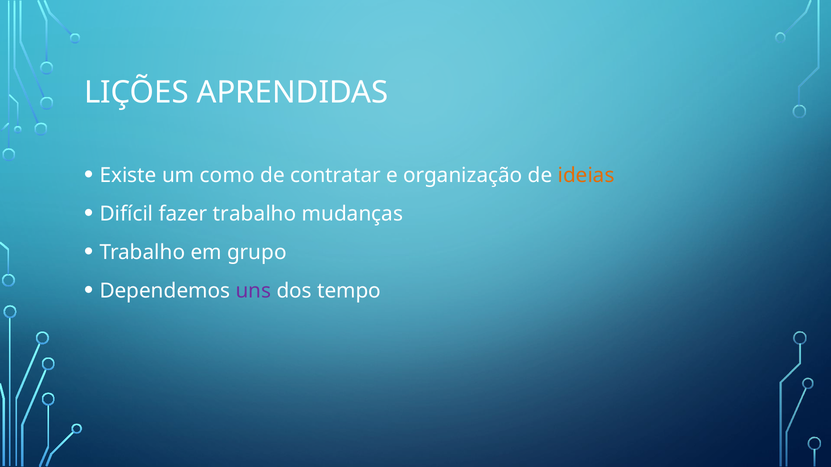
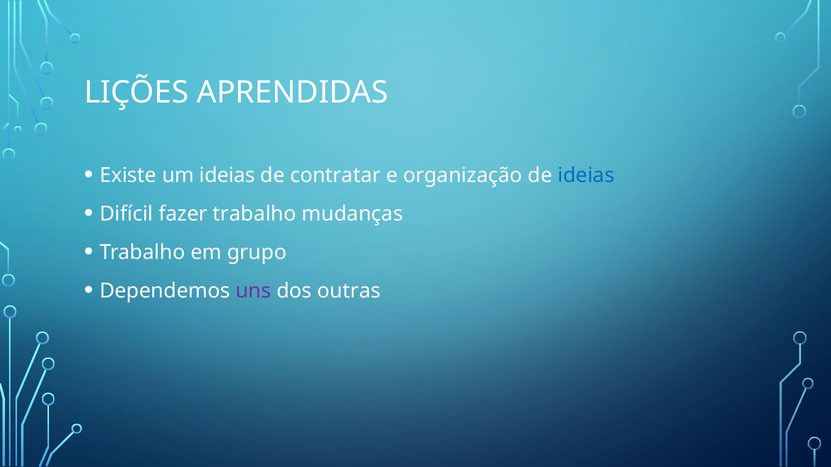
um como: como -> ideias
ideias at (586, 175) colour: orange -> blue
tempo: tempo -> outras
